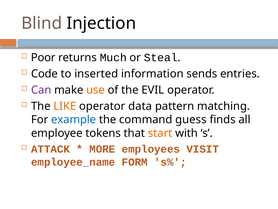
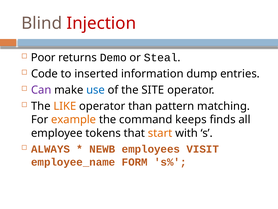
Injection colour: black -> red
Much: Much -> Demo
sends: sends -> dump
use colour: orange -> blue
EVIL: EVIL -> SITE
data: data -> than
example colour: blue -> orange
guess: guess -> keeps
ATTACK: ATTACK -> ALWAYS
MORE: MORE -> NEWB
